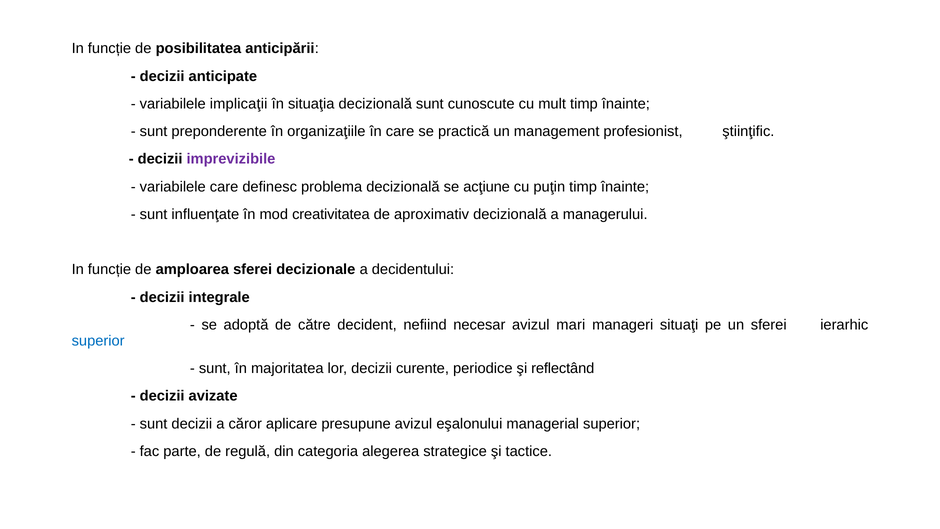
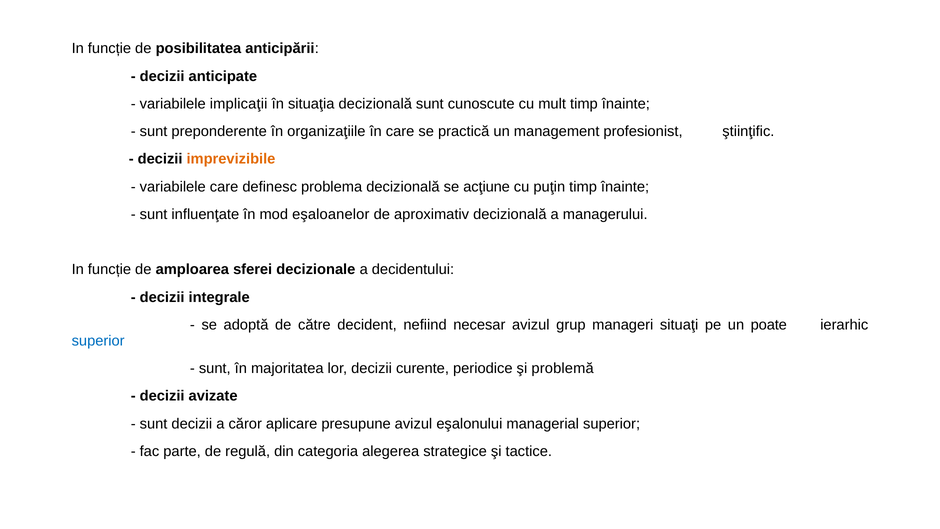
imprevizibile colour: purple -> orange
creativitatea: creativitatea -> eşaloanelor
mari: mari -> grup
un sferei: sferei -> poate
reflectând: reflectând -> problemă
